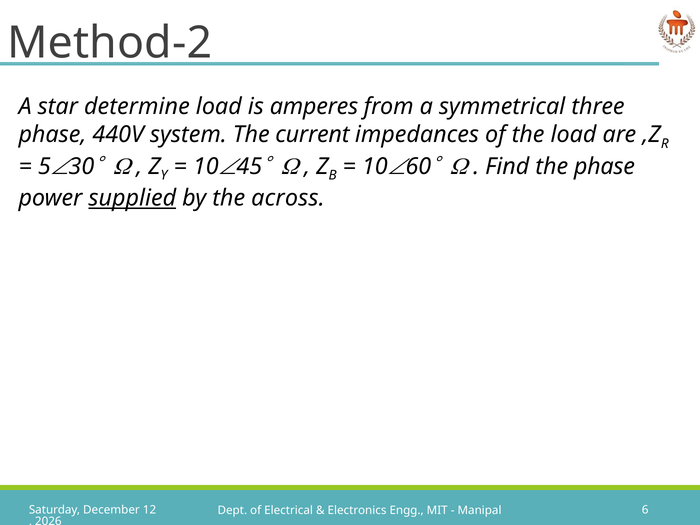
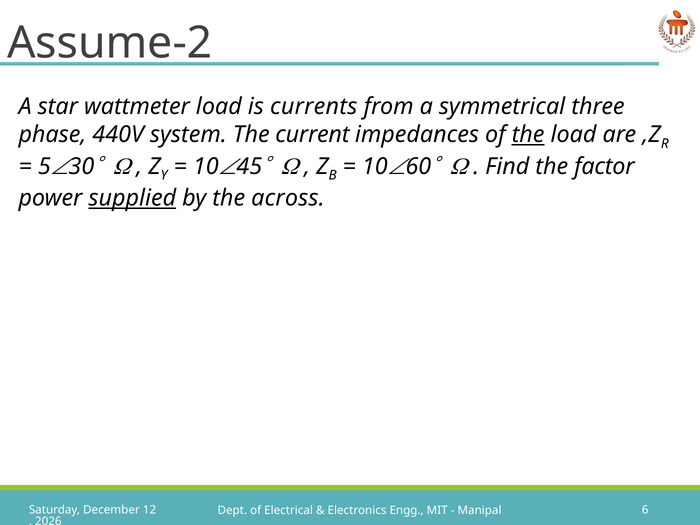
Method-2: Method-2 -> Assume-2
determine: determine -> wattmeter
amperes: amperes -> currents
the at (528, 135) underline: none -> present
the phase: phase -> factor
